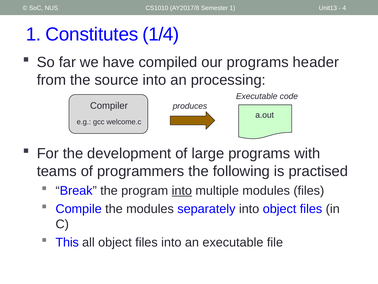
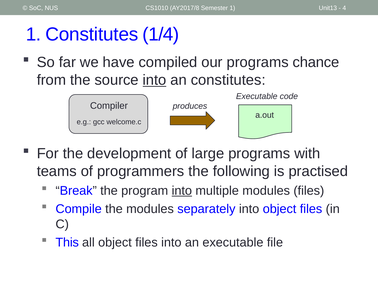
header: header -> chance
into at (155, 80) underline: none -> present
an processing: processing -> constitutes
